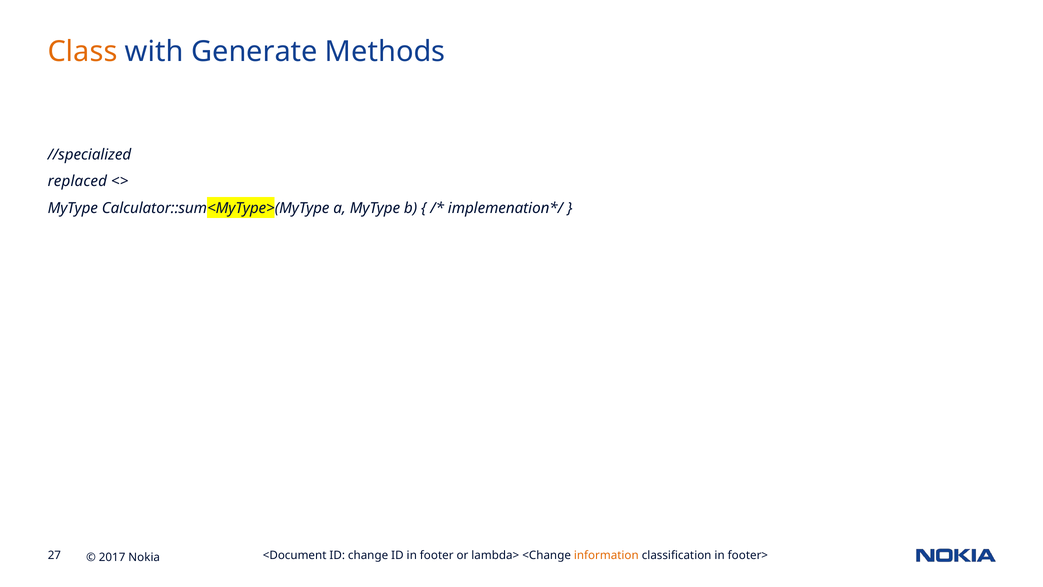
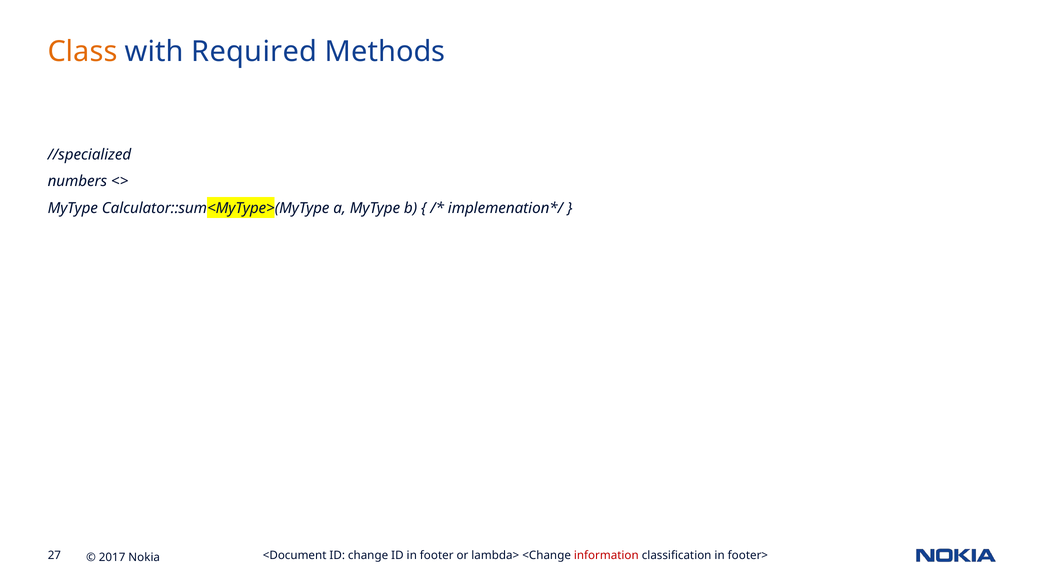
Generate: Generate -> Required
replaced: replaced -> numbers
information colour: orange -> red
